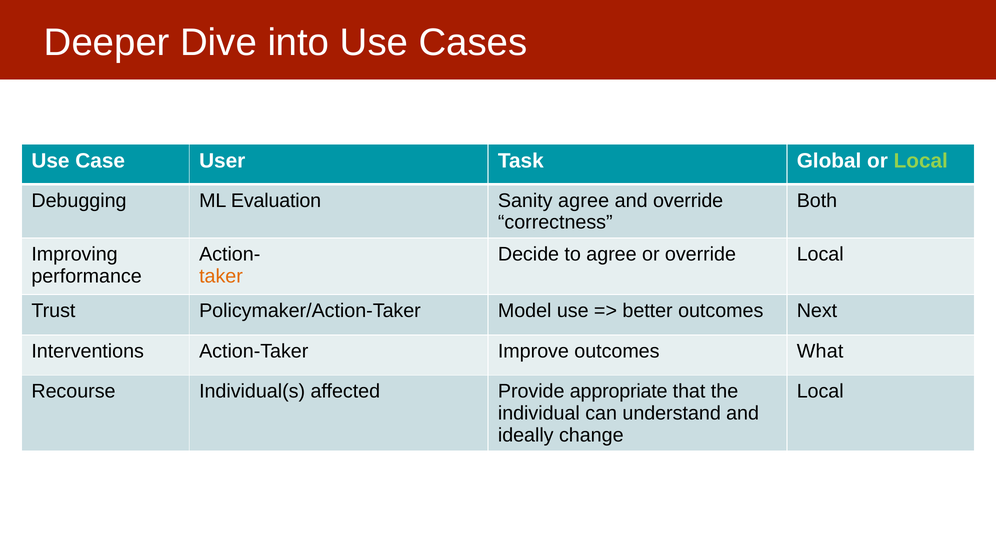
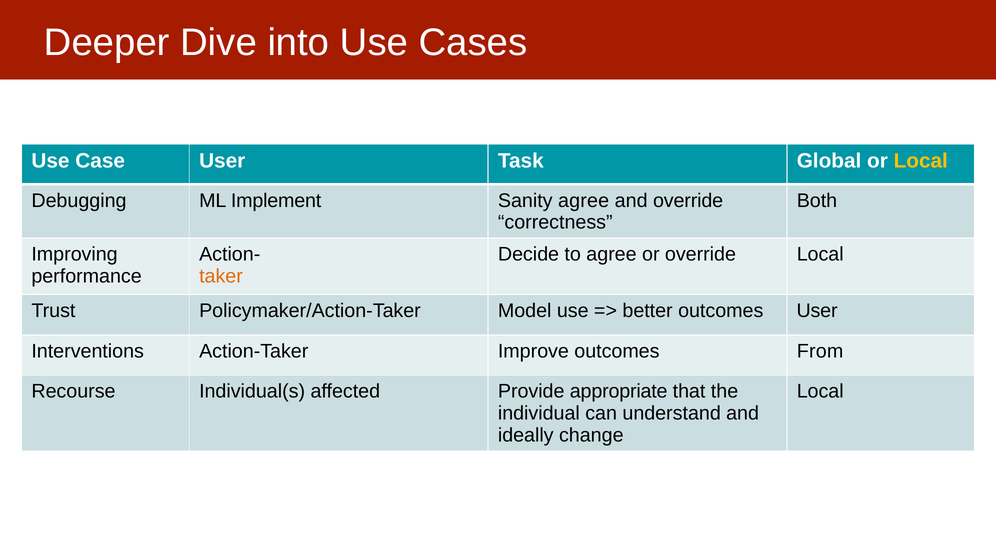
Local at (921, 161) colour: light green -> yellow
Evaluation: Evaluation -> Implement
outcomes Next: Next -> User
What: What -> From
